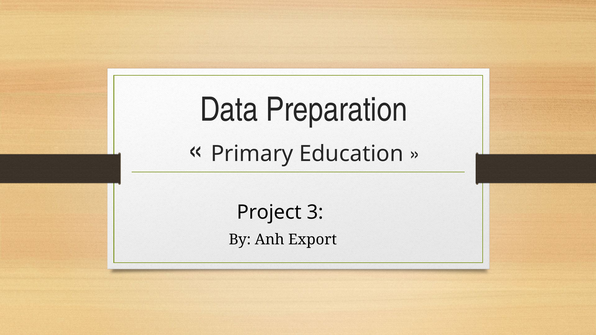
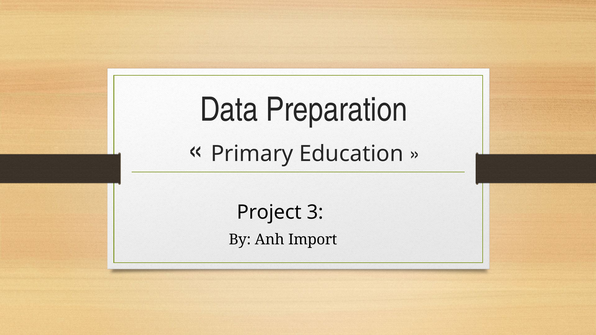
Export: Export -> Import
